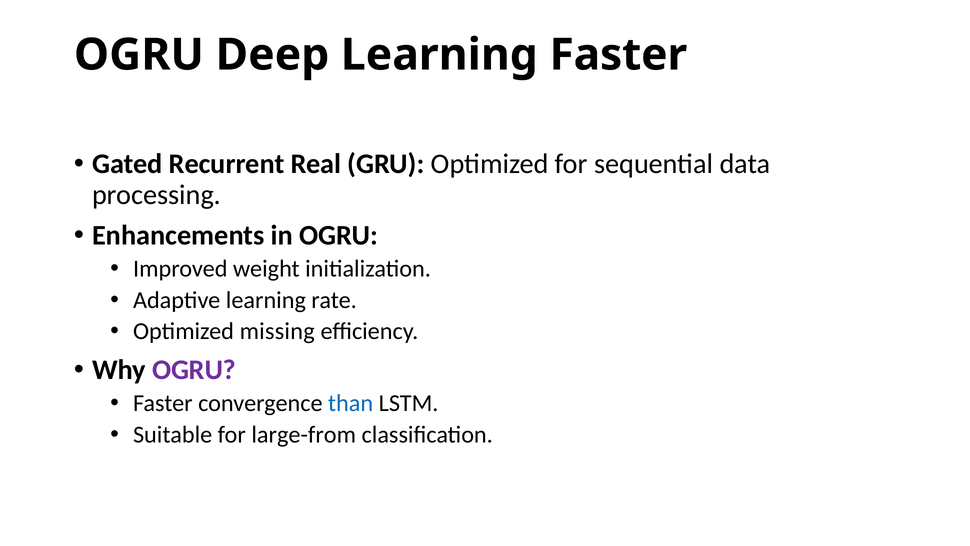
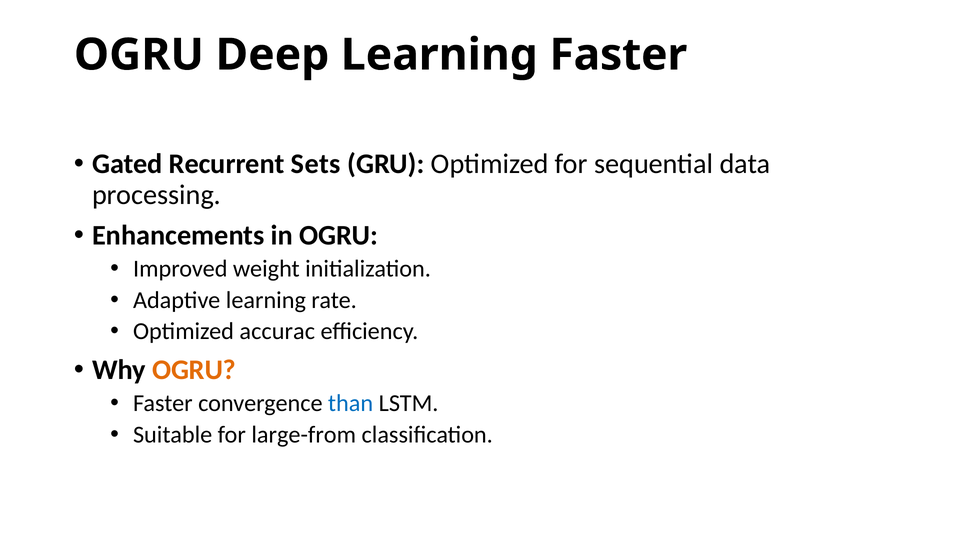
Real: Real -> Sets
missing: missing -> accurac
OGRU at (194, 370) colour: purple -> orange
